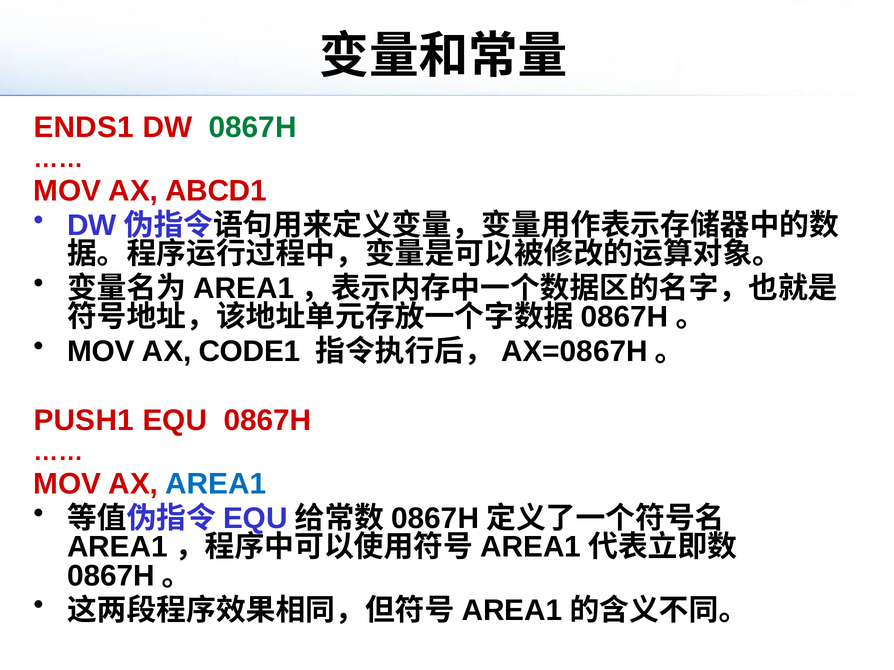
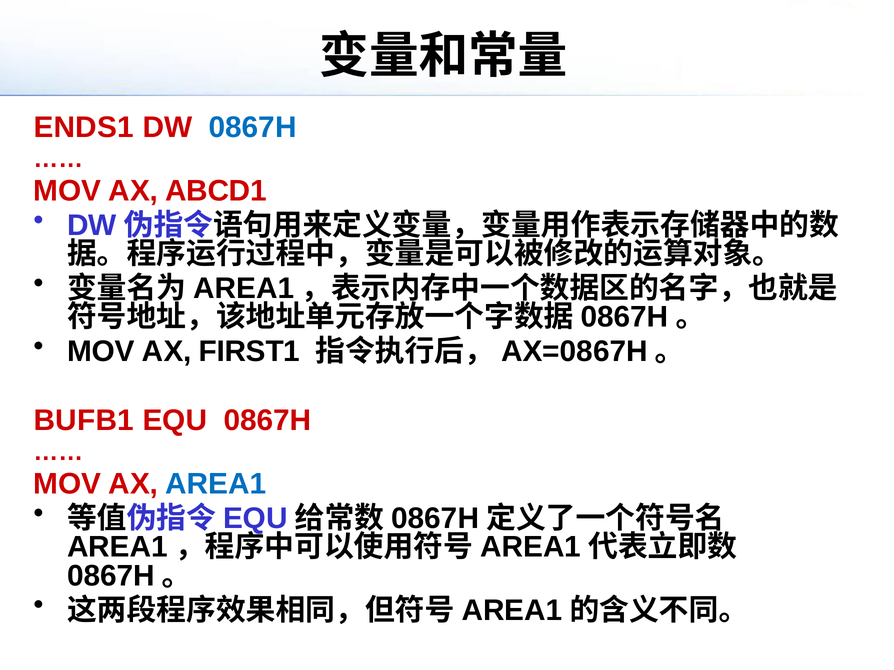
0867H at (253, 128) colour: green -> blue
CODE1: CODE1 -> FIRST1
PUSH1: PUSH1 -> BUFB1
